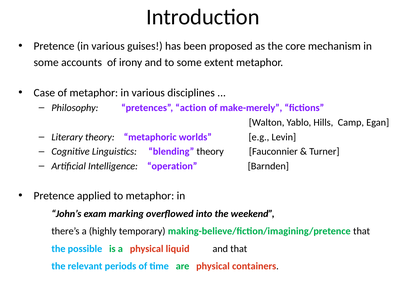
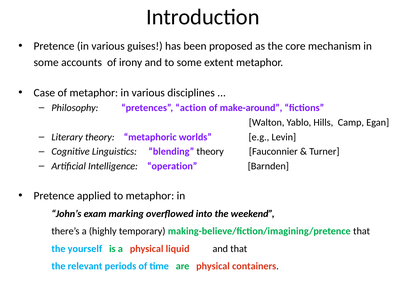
make-merely: make-merely -> make-around
possible: possible -> yourself
